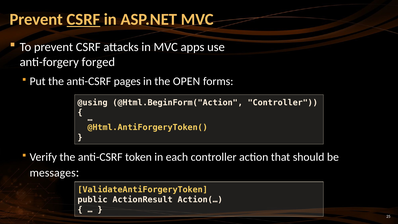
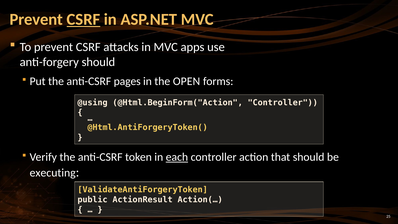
anti-forgery forged: forged -> should
each underline: none -> present
messages: messages -> executing
